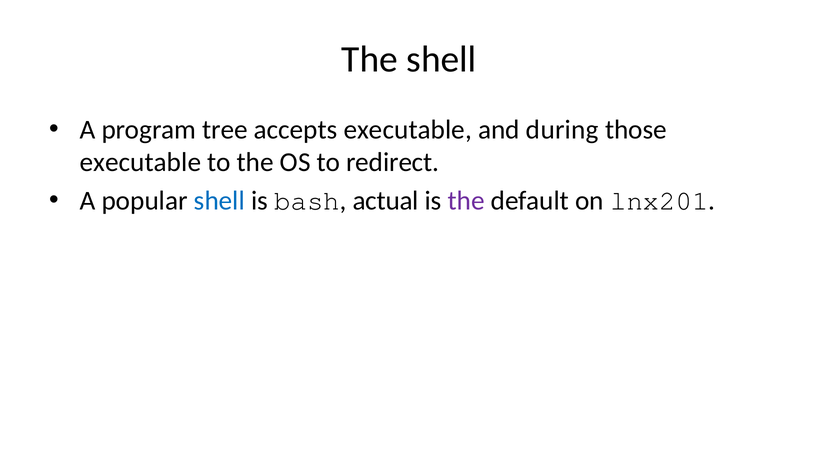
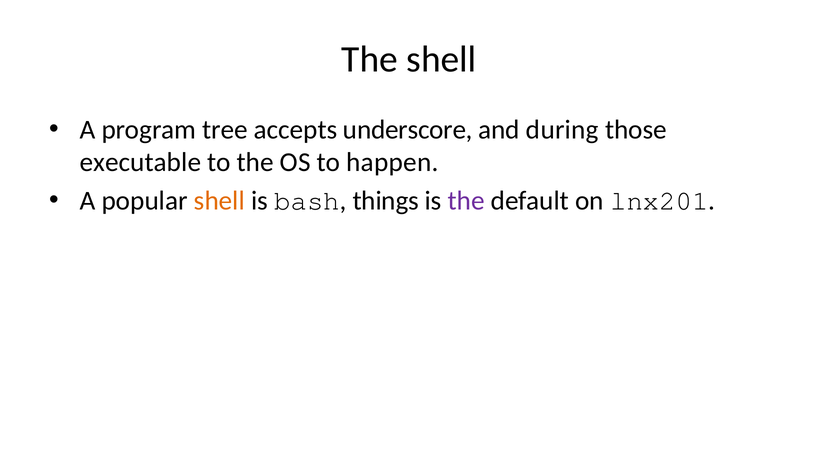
accepts executable: executable -> underscore
redirect: redirect -> happen
shell at (219, 201) colour: blue -> orange
actual: actual -> things
